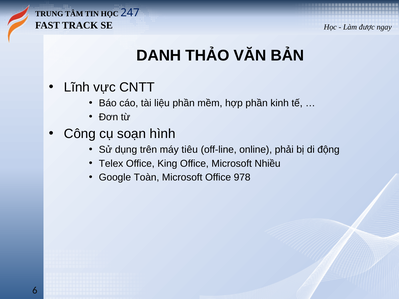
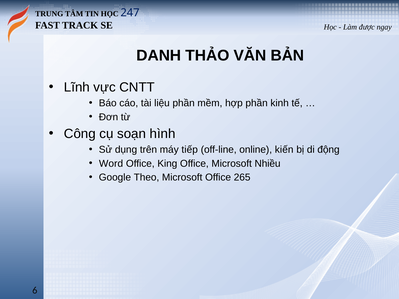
tiêu: tiêu -> tiếp
phải: phải -> kiến
Telex: Telex -> Word
Toàn: Toàn -> Theo
978: 978 -> 265
